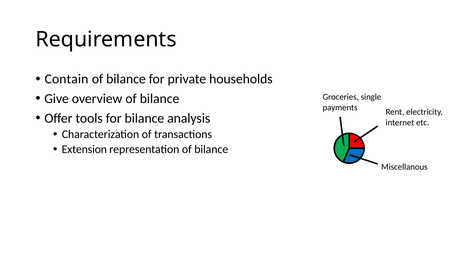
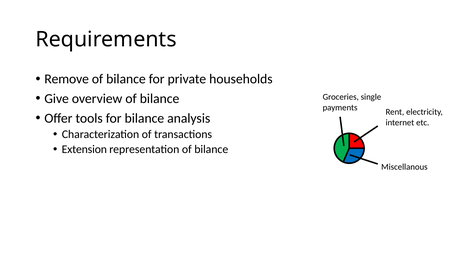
Contain: Contain -> Remove
